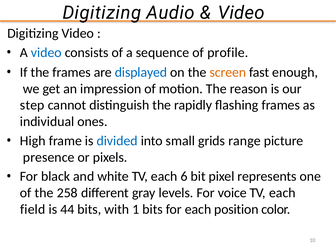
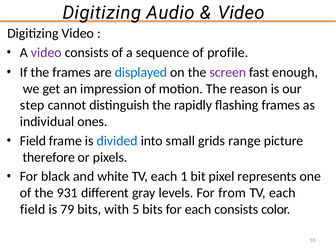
video at (46, 52) colour: blue -> purple
screen colour: orange -> purple
High at (33, 141): High -> Field
presence: presence -> therefore
6: 6 -> 1
258: 258 -> 931
voice: voice -> from
44: 44 -> 79
1: 1 -> 5
each position: position -> consists
